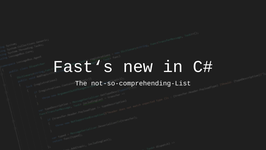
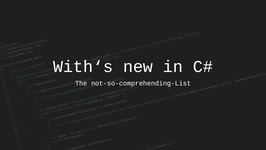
Fast‘s: Fast‘s -> With‘s
